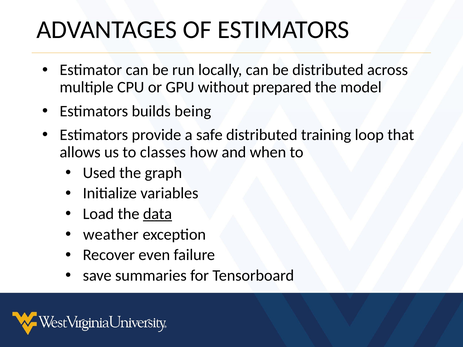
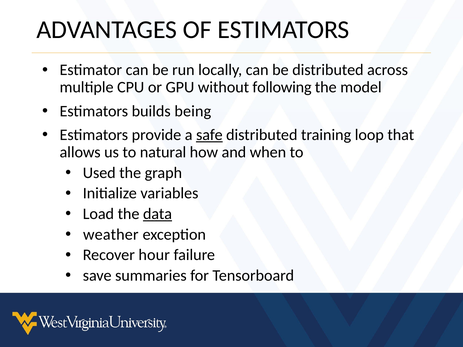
prepared: prepared -> following
safe underline: none -> present
classes: classes -> natural
even: even -> hour
